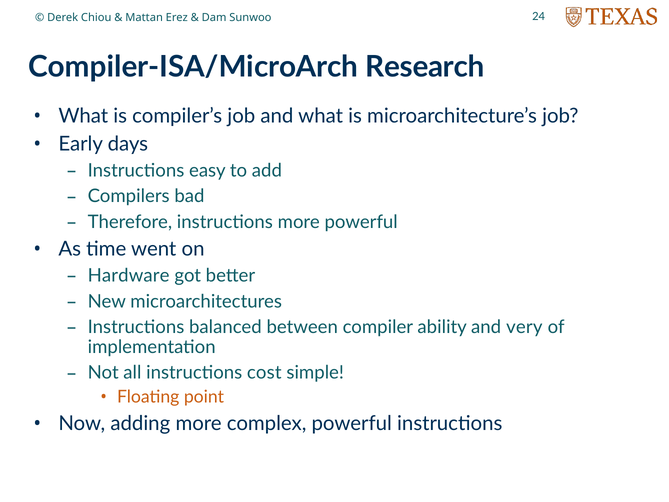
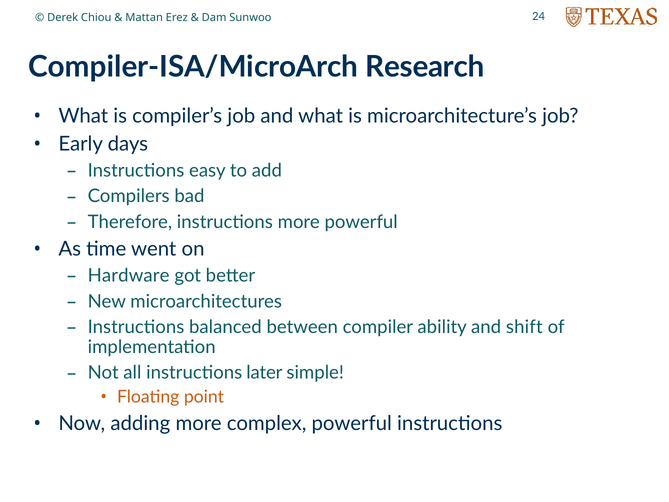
very: very -> shift
cost: cost -> later
